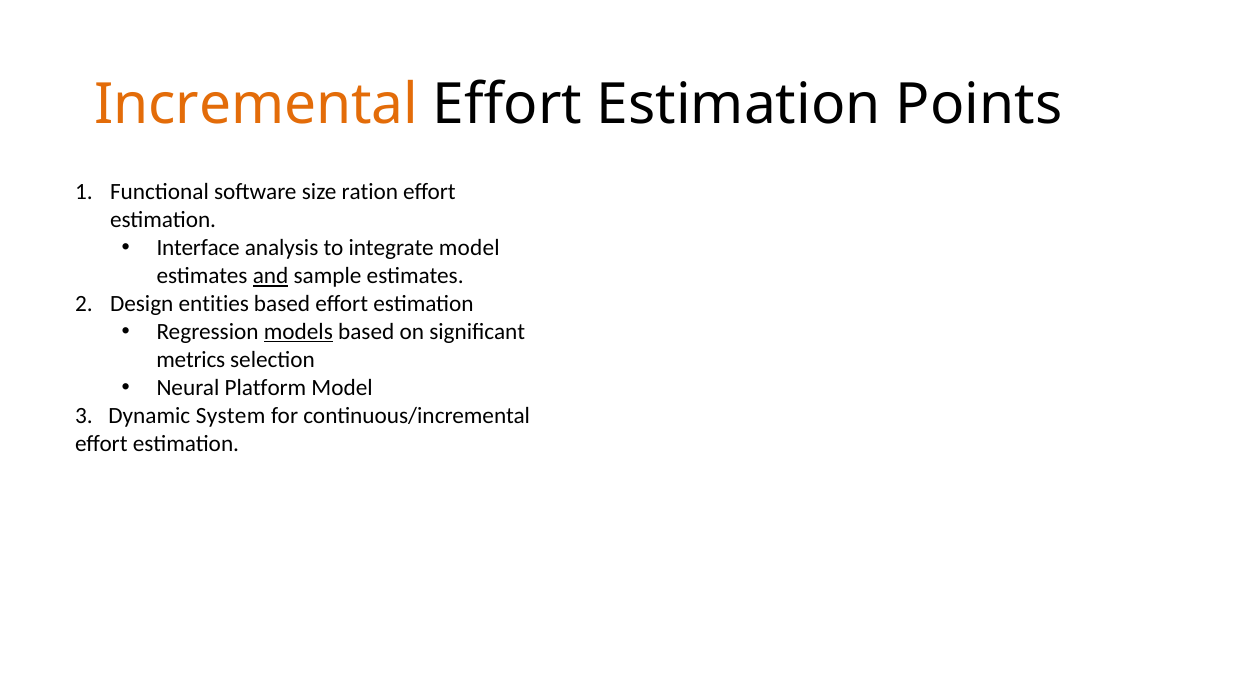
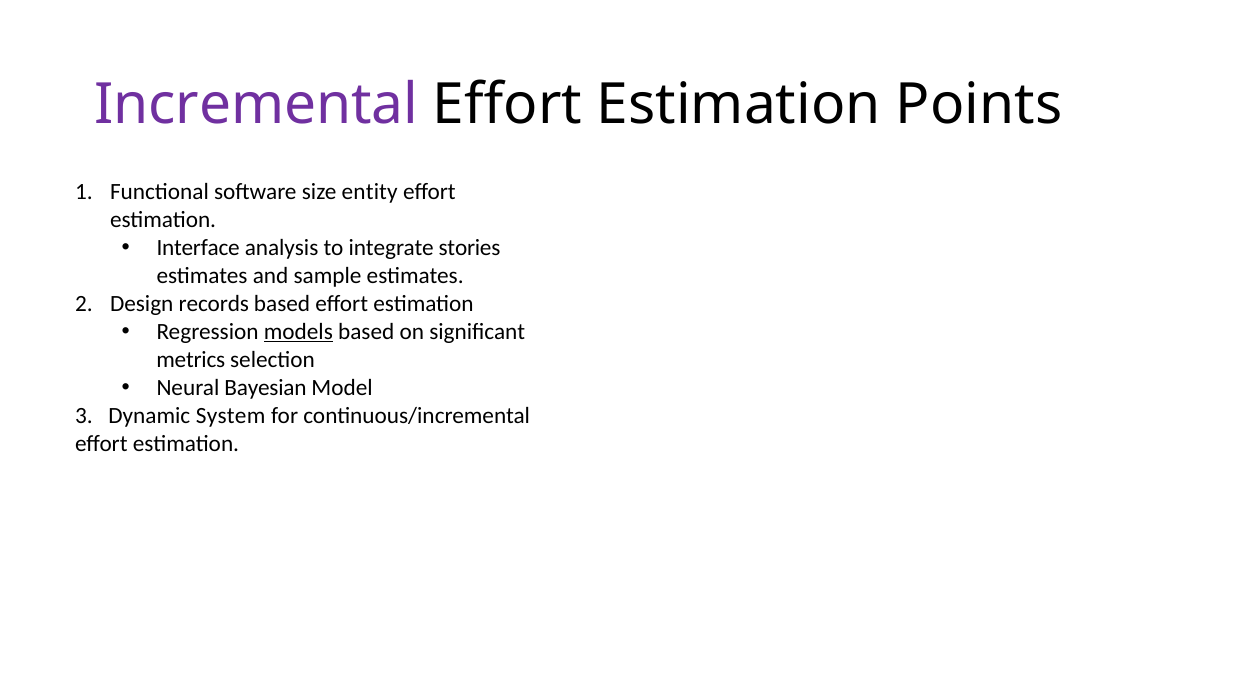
Incremental colour: orange -> purple
ration: ration -> entity
integrate model: model -> stories
and underline: present -> none
entities: entities -> records
Platform: Platform -> Bayesian
